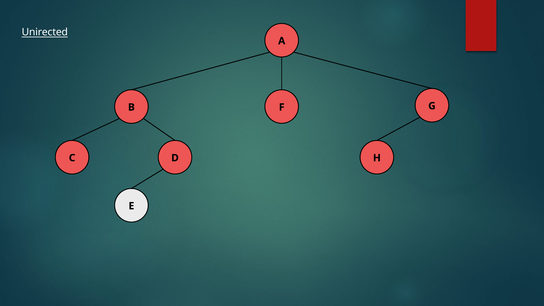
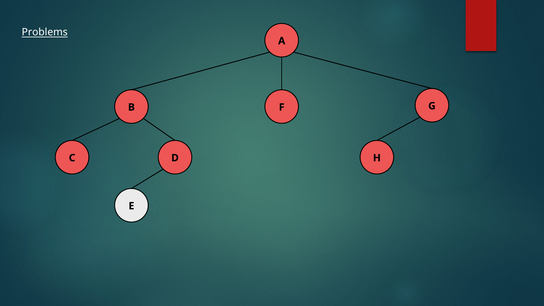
Unirected: Unirected -> Problems
